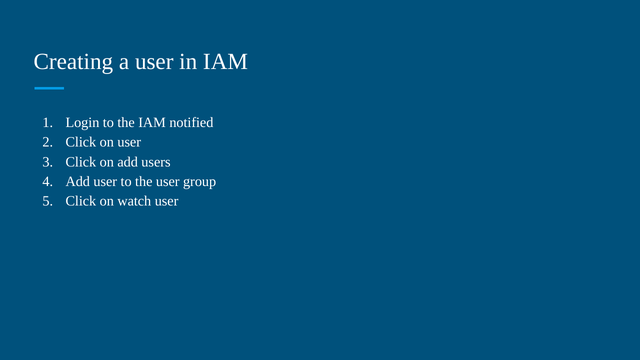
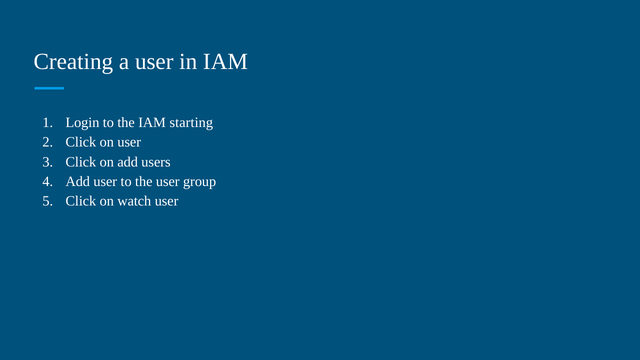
notified: notified -> starting
